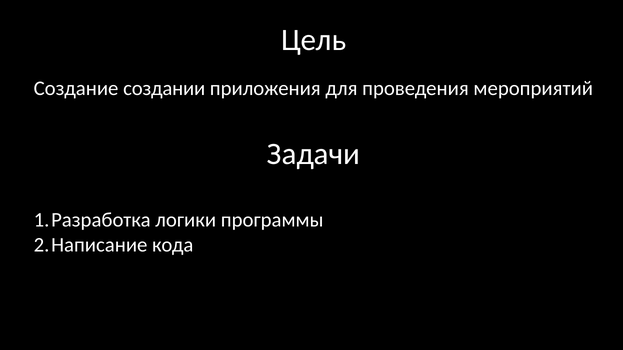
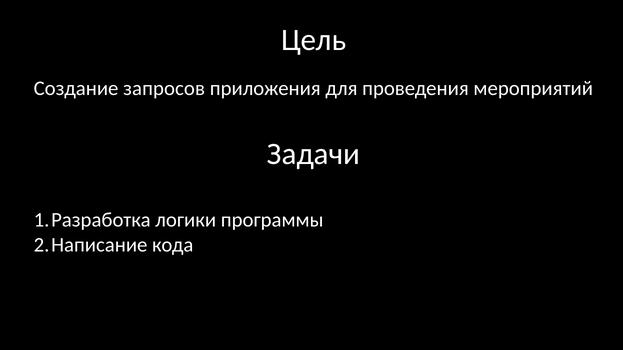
создании: создании -> запросов
